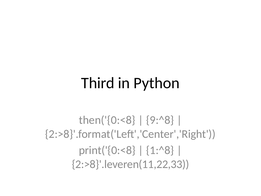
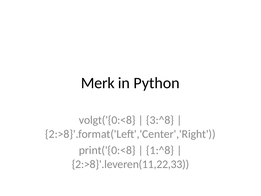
Third: Third -> Merk
then('{0:<8: then('{0:<8 -> volgt('{0:<8
9:^8: 9:^8 -> 3:^8
